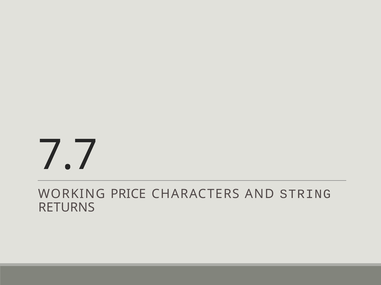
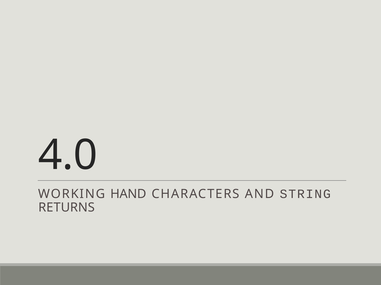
7.7: 7.7 -> 4.0
PRICE: PRICE -> HAND
